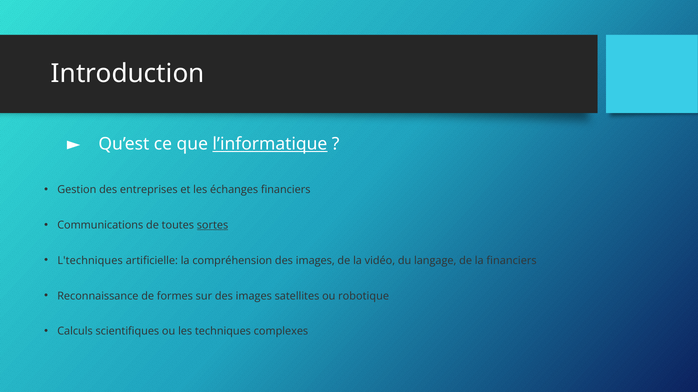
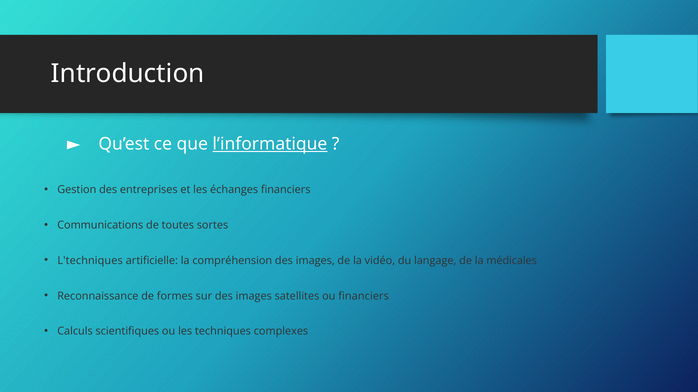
sortes underline: present -> none
la financiers: financiers -> médicales
ou robotique: robotique -> financiers
